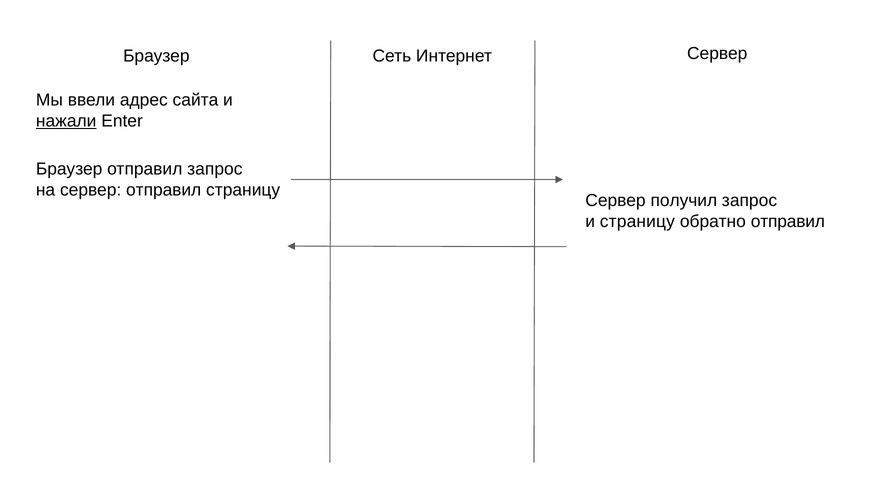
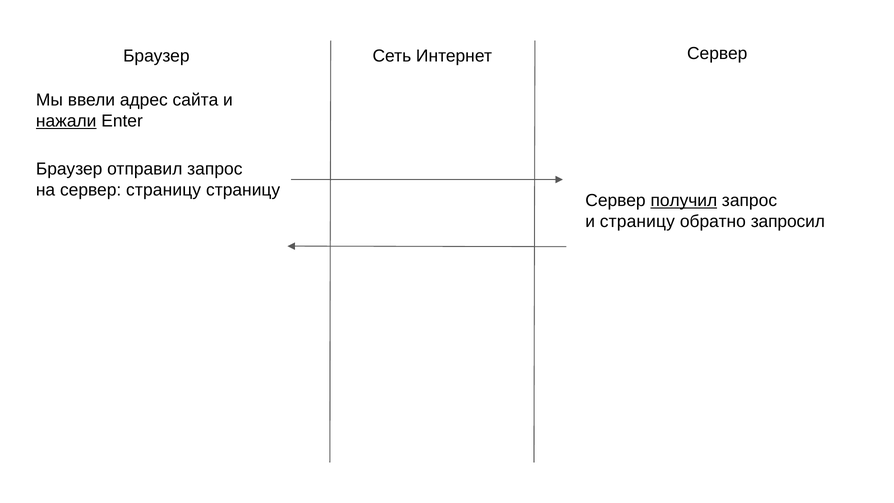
сервер отправил: отправил -> страницу
получил underline: none -> present
обратно отправил: отправил -> запросил
